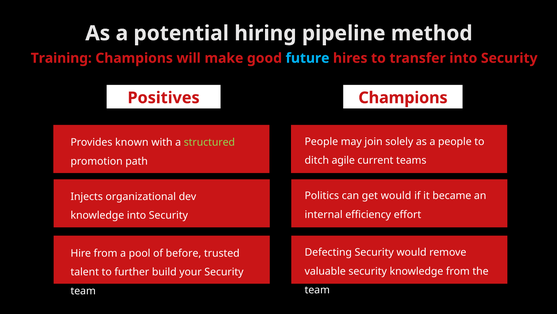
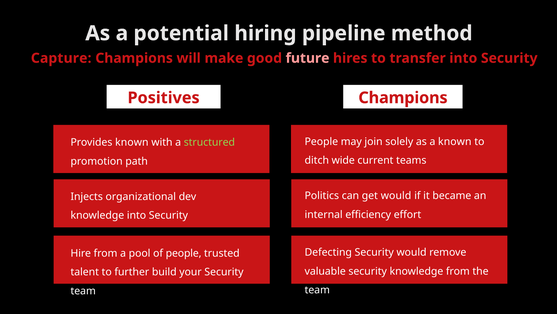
Training: Training -> Capture
future colour: light blue -> pink
a people: people -> known
agile: agile -> wide
of before: before -> people
